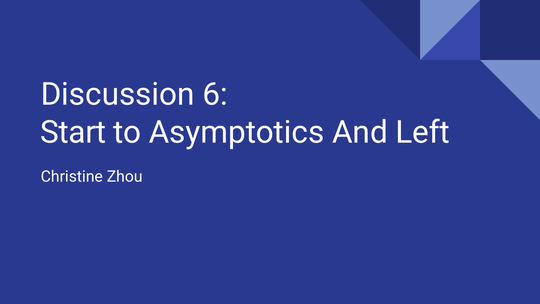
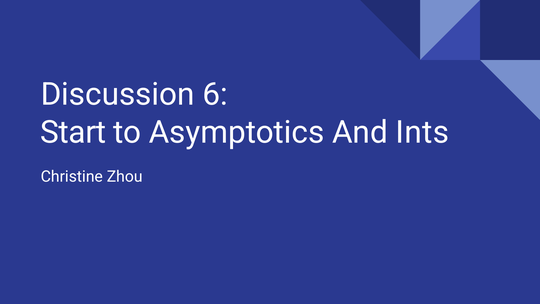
Left: Left -> Ints
